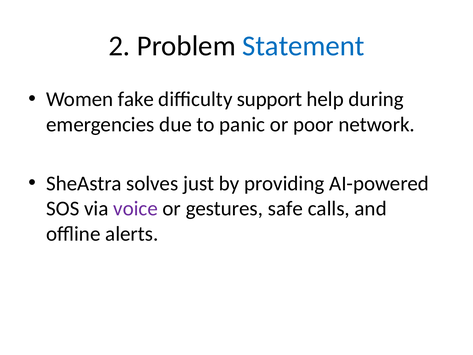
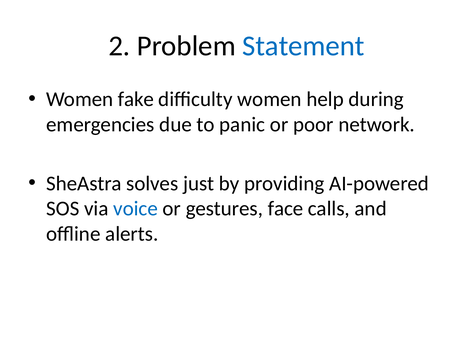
difficulty support: support -> women
voice colour: purple -> blue
safe: safe -> face
